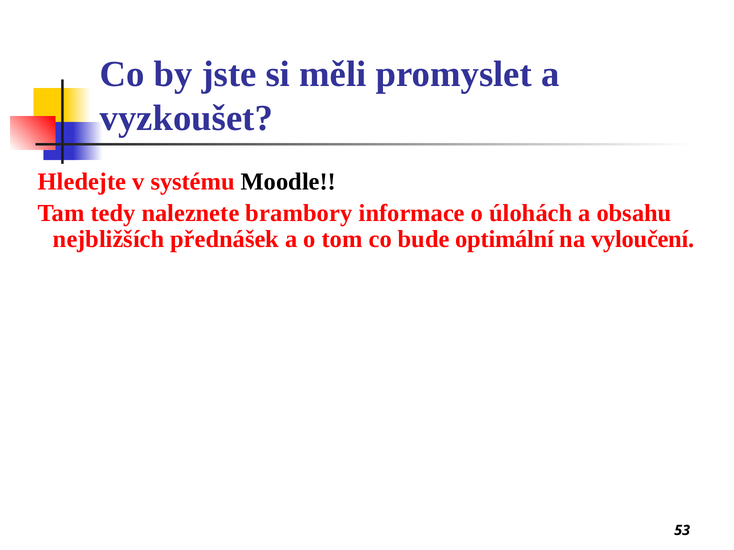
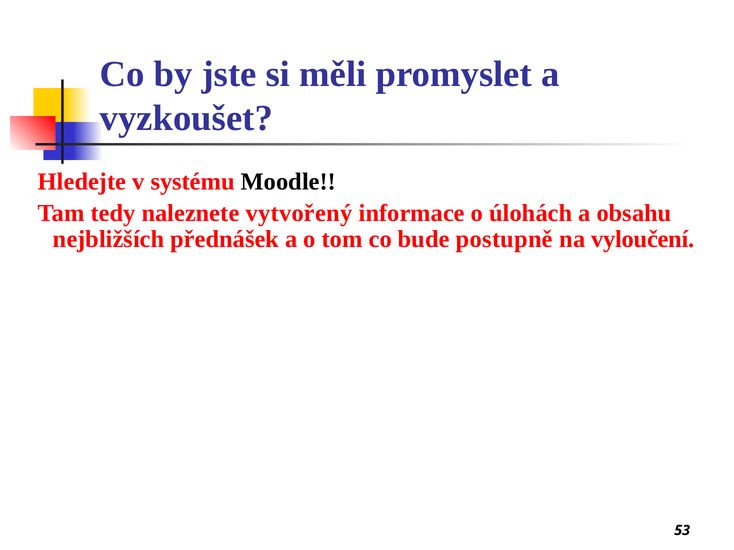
brambory: brambory -> vytvořený
optimální: optimální -> postupně
